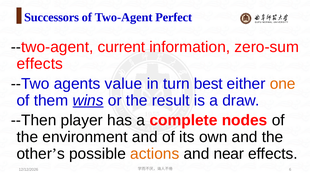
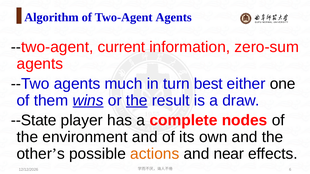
Successors: Successors -> Algorithm
Two-Agent Perfect: Perfect -> Agents
effects at (40, 64): effects -> agents
value: value -> much
one colour: orange -> black
the at (137, 101) underline: none -> present
--Then: --Then -> --State
